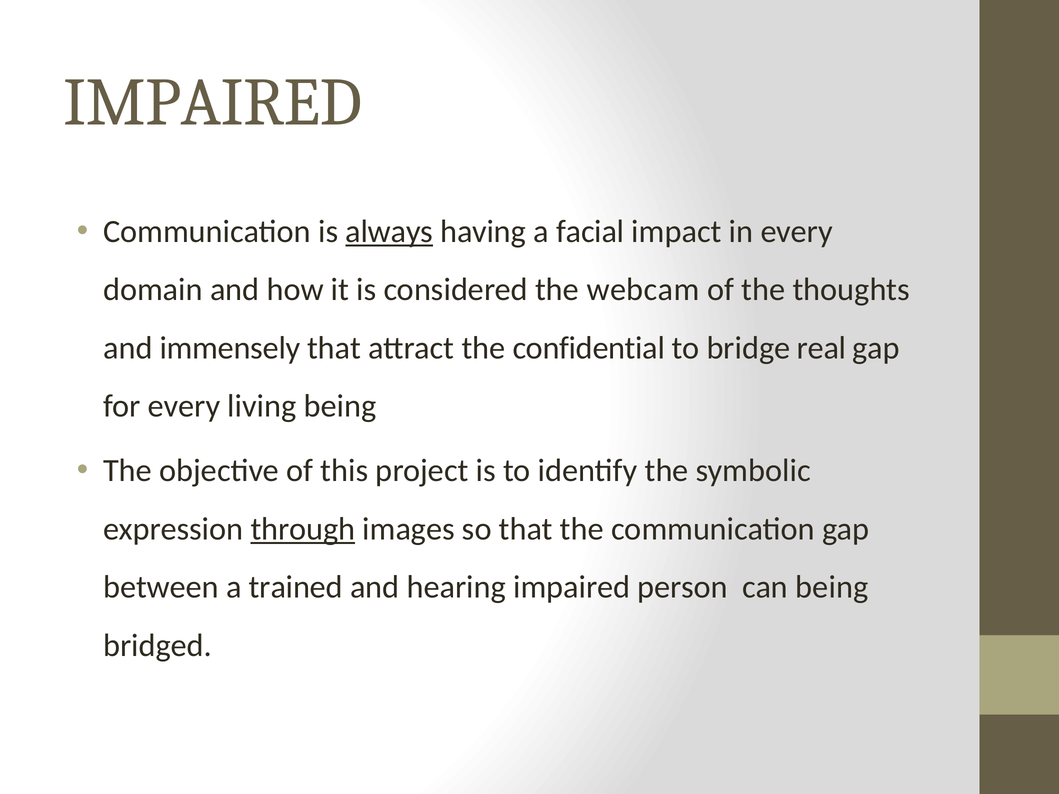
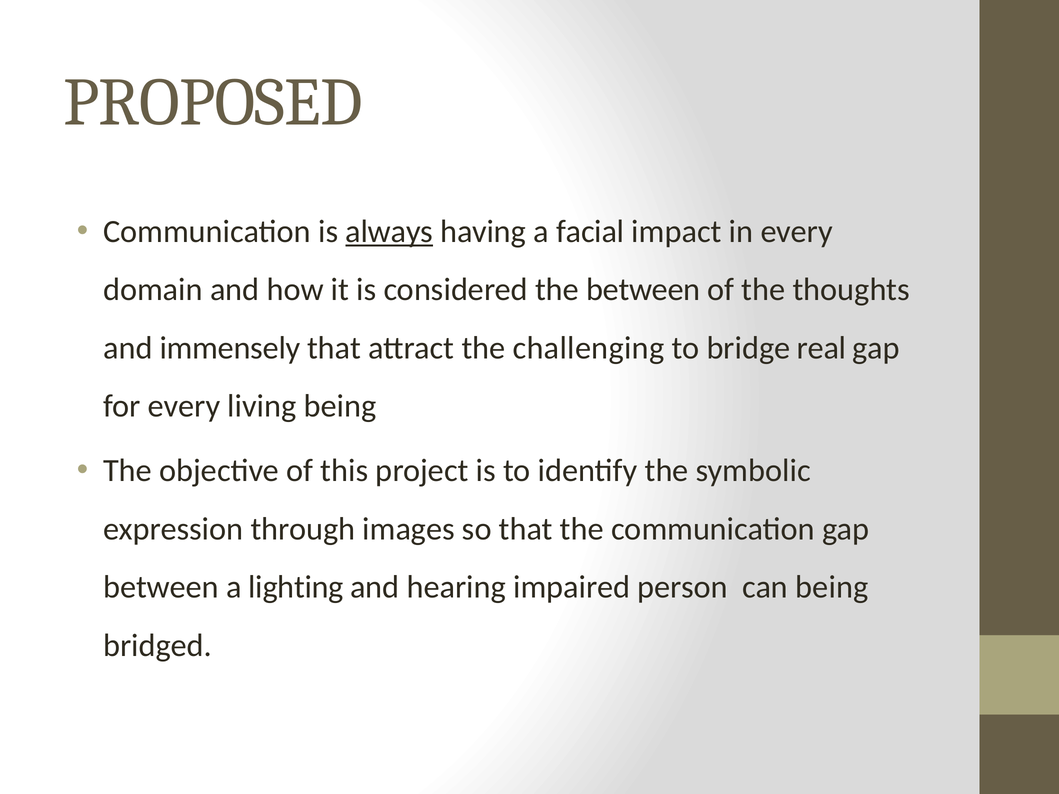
IMPAIRED at (213, 103): IMPAIRED -> PROPOSED
the webcam: webcam -> between
confidential: confidential -> challenging
through underline: present -> none
trained: trained -> lighting
